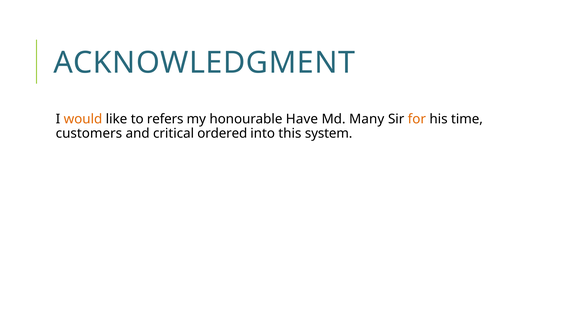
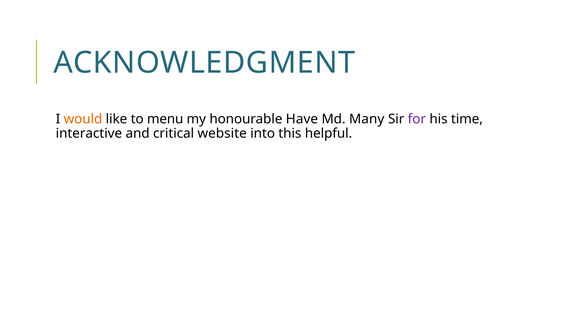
refers: refers -> menu
for colour: orange -> purple
customers: customers -> interactive
ordered: ordered -> website
system: system -> helpful
